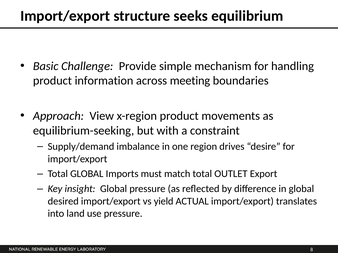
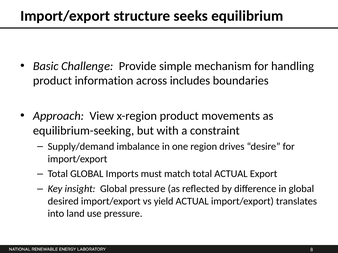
meeting: meeting -> includes
total OUTLET: OUTLET -> ACTUAL
